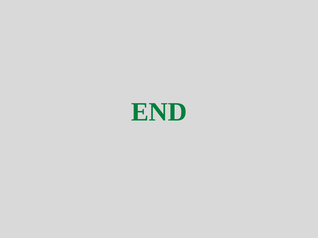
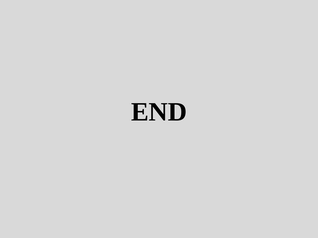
END colour: green -> black
